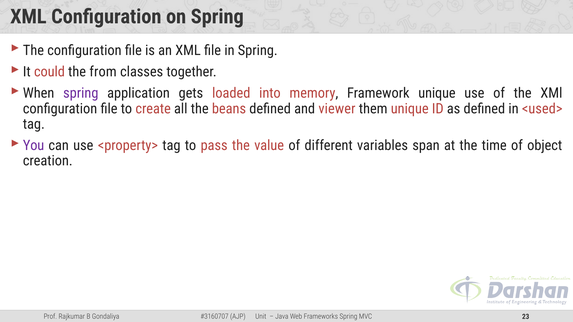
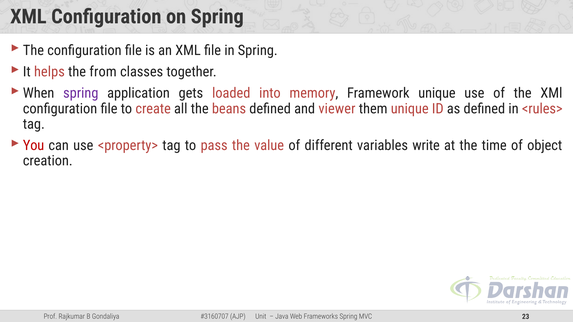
could: could -> helps
<used>: <used> -> <rules>
You colour: purple -> red
span: span -> write
